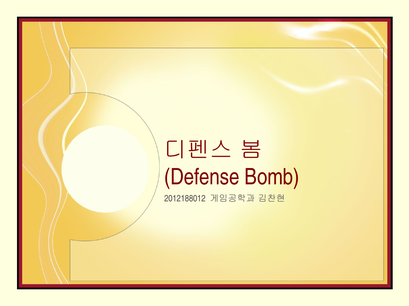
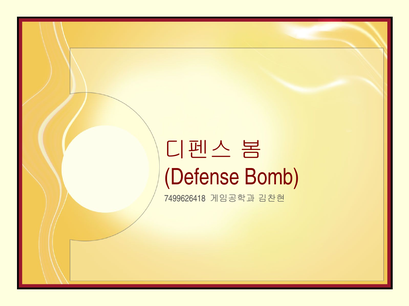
2012188012: 2012188012 -> 7499626418
